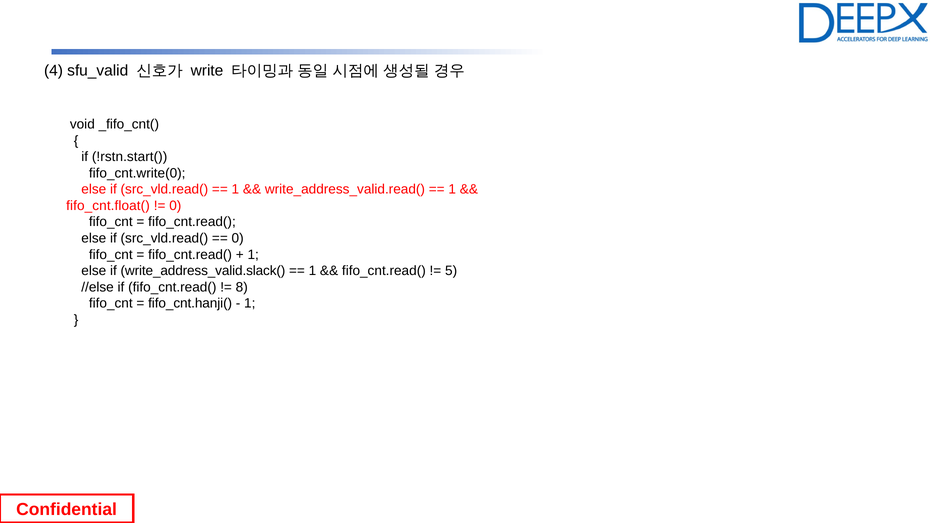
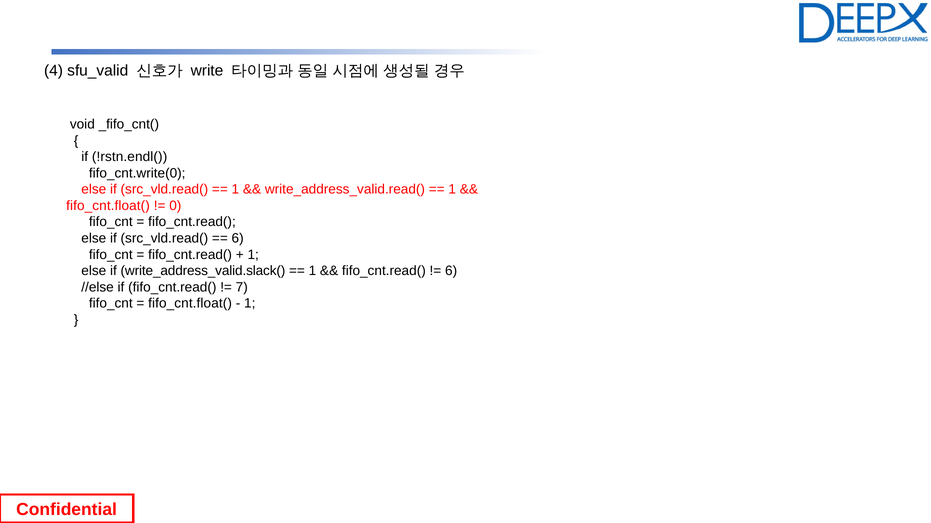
!rstn.start(: !rstn.start( -> !rstn.endl(
0 at (238, 239): 0 -> 6
5 at (451, 271): 5 -> 6
8: 8 -> 7
fifo_cnt.hanji( at (190, 304): fifo_cnt.hanji( -> fifo_cnt.float(
